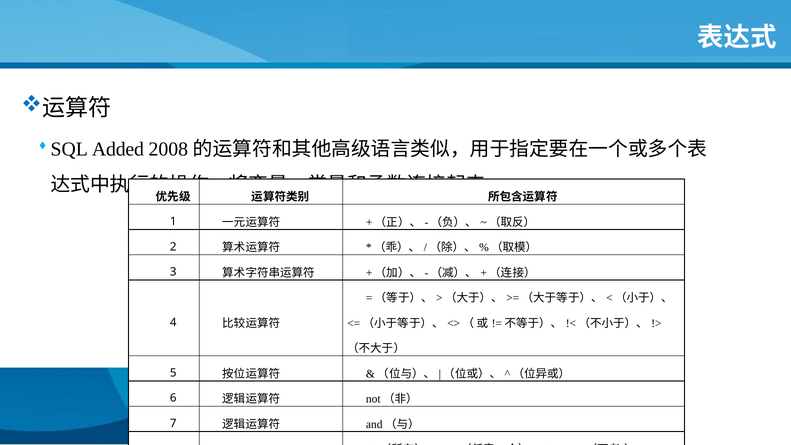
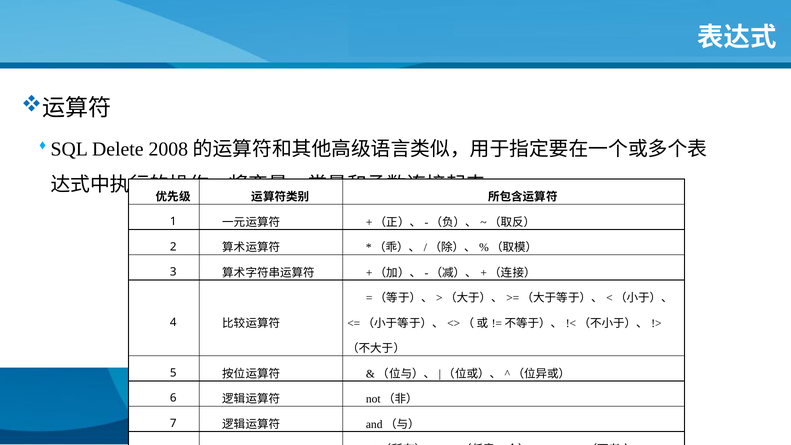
Added: Added -> Delete
